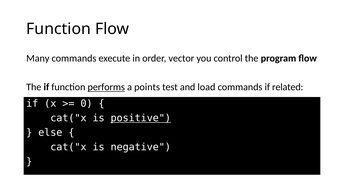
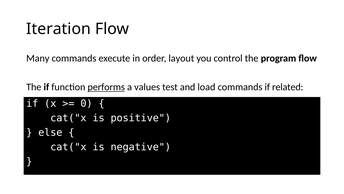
Function at (59, 29): Function -> Iteration
vector: vector -> layout
points: points -> values
positive underline: present -> none
